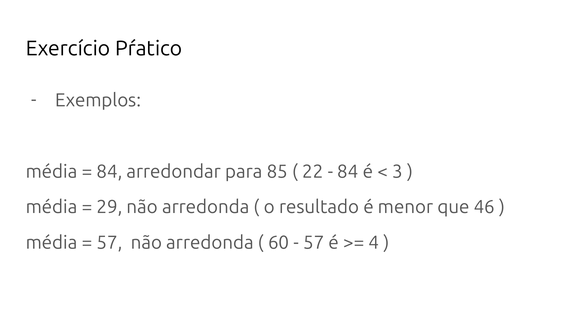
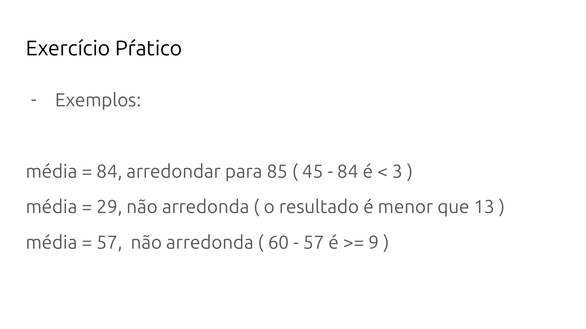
22: 22 -> 45
46: 46 -> 13
4: 4 -> 9
